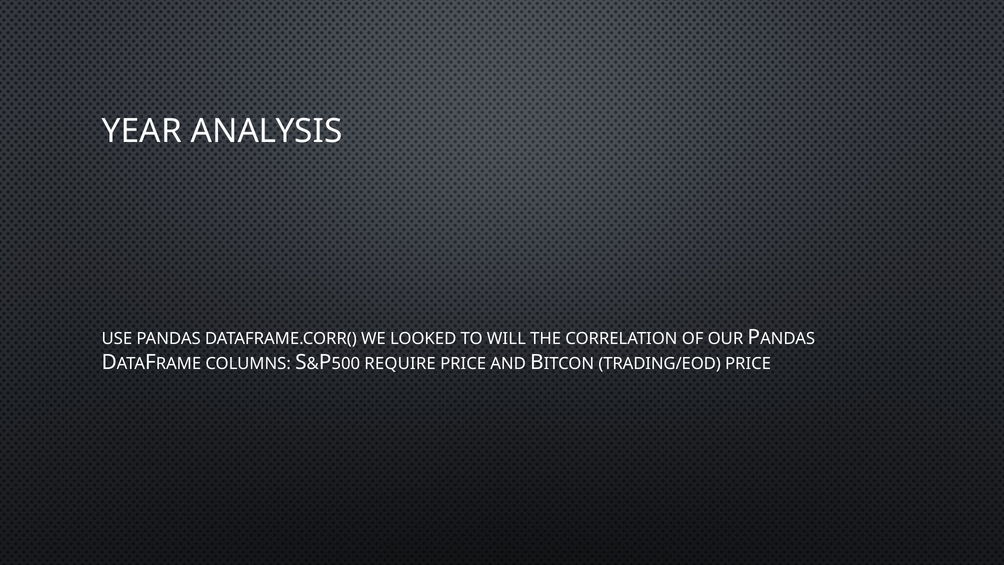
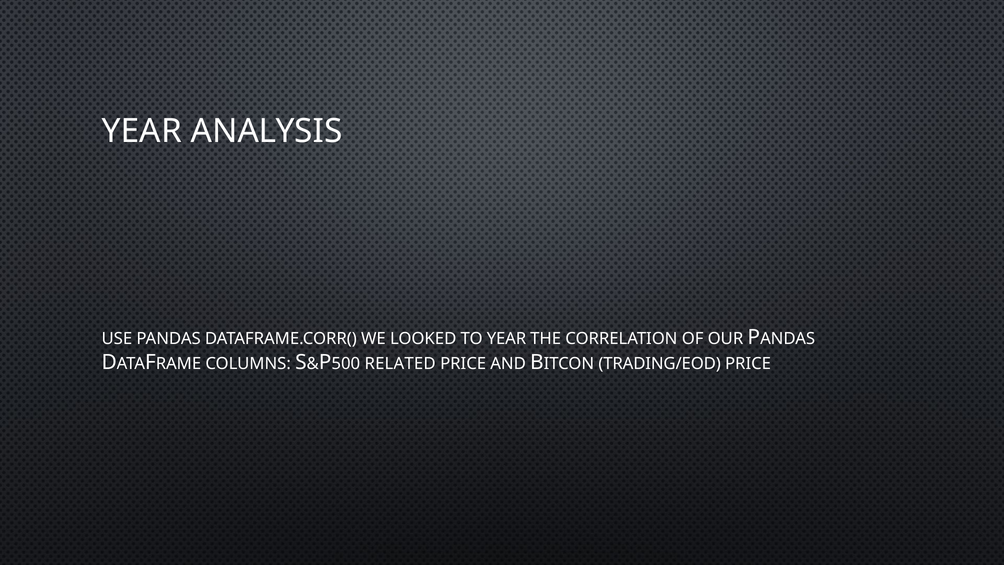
TO WILL: WILL -> YEAR
REQUIRE: REQUIRE -> RELATED
